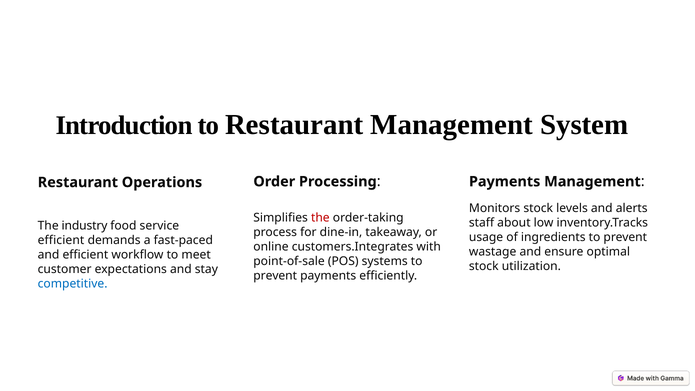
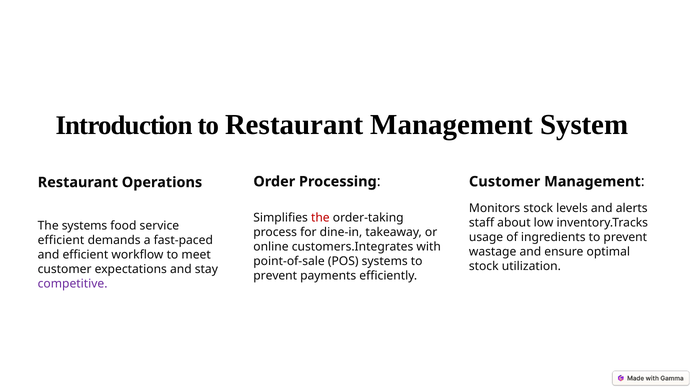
Payments at (505, 182): Payments -> Customer
The industry: industry -> systems
competitive colour: blue -> purple
